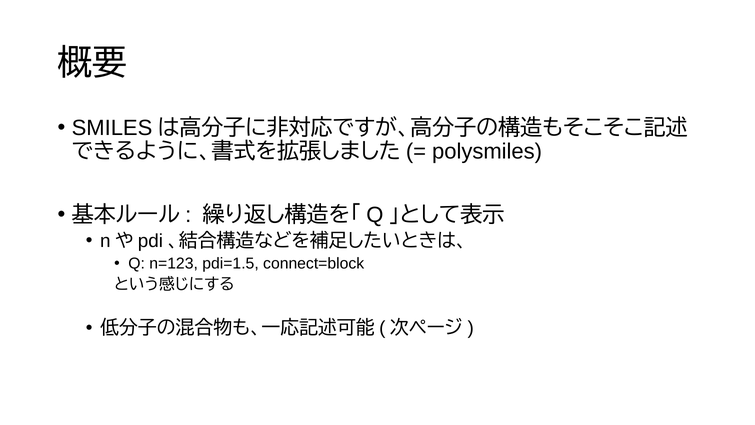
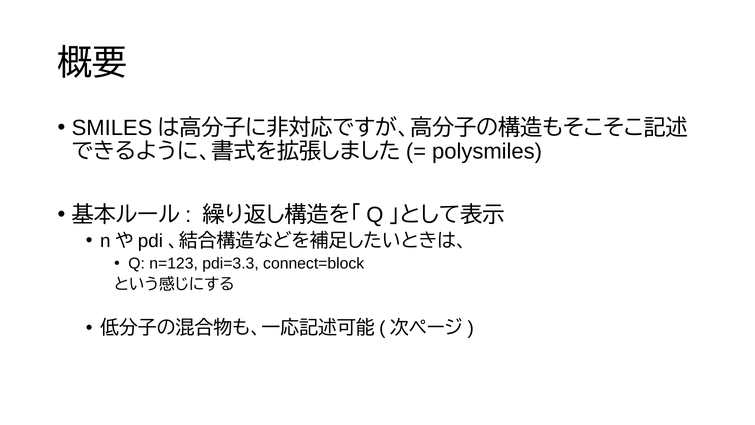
pdi=1.5: pdi=1.5 -> pdi=3.3
